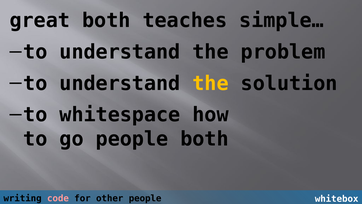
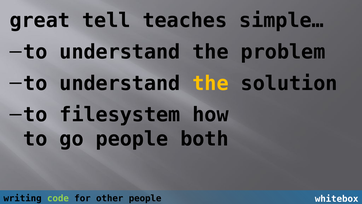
great both: both -> tell
whitespace: whitespace -> filesystem
code colour: pink -> light green
